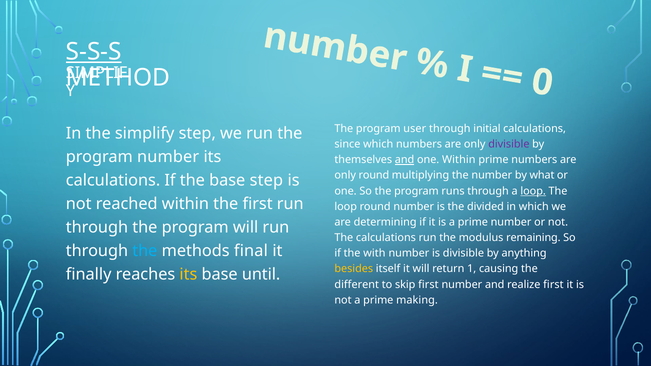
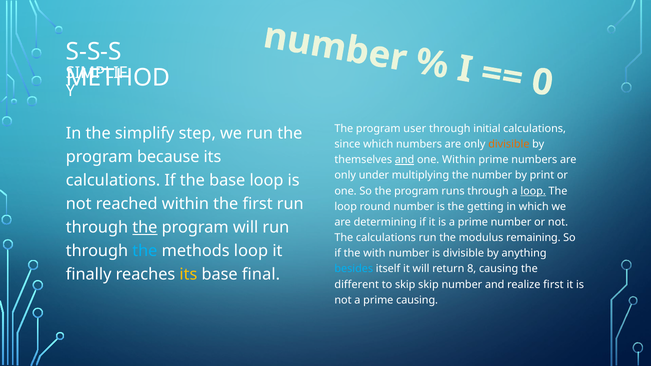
S-S-S underline: present -> none
divisible at (509, 144) colour: purple -> orange
program number: number -> because
only round: round -> under
what: what -> print
base step: step -> loop
divided: divided -> getting
the at (145, 227) underline: none -> present
methods final: final -> loop
besides colour: yellow -> light blue
1: 1 -> 8
until: until -> final
skip first: first -> skip
prime making: making -> causing
